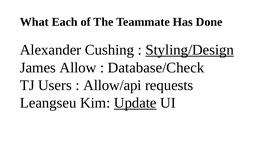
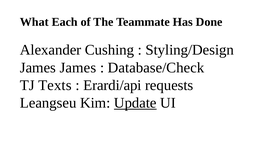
Styling/Design underline: present -> none
James Allow: Allow -> James
Users: Users -> Texts
Allow/api: Allow/api -> Erardi/api
